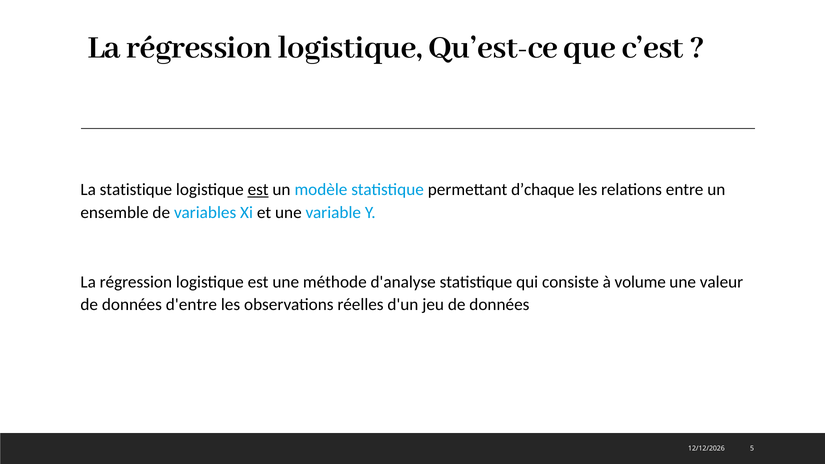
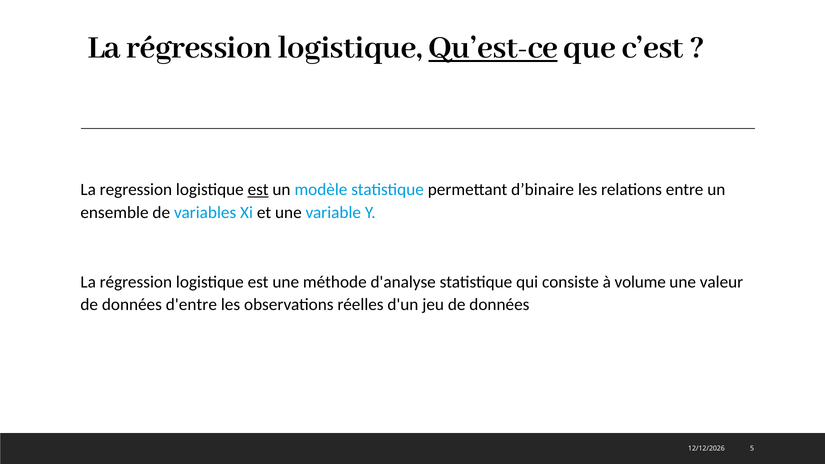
Qu’est-ce underline: none -> present
La statistique: statistique -> regression
d’chaque: d’chaque -> d’binaire
